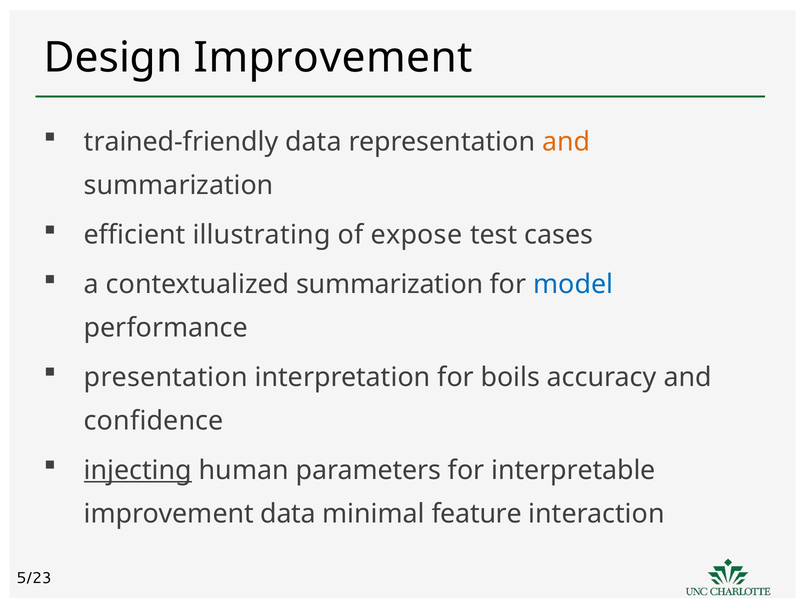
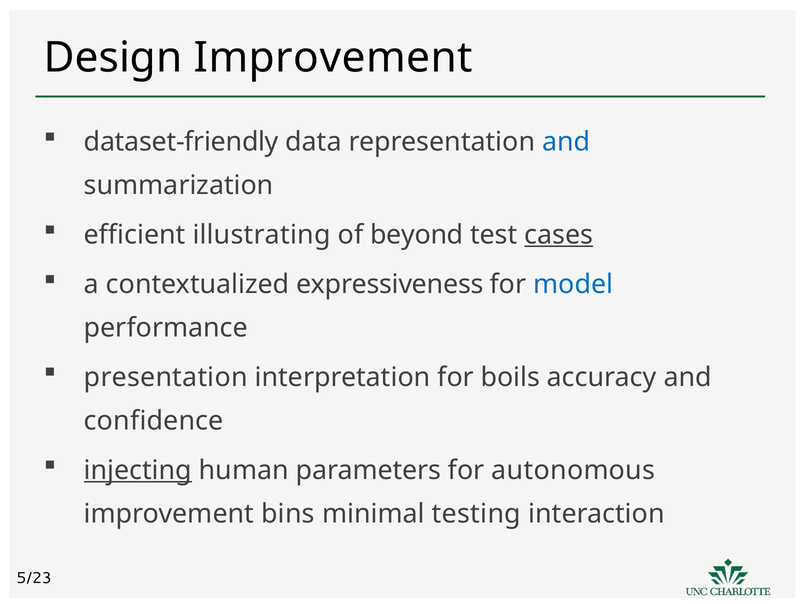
trained-friendly: trained-friendly -> dataset-friendly
and at (566, 142) colour: orange -> blue
expose: expose -> beyond
cases underline: none -> present
contextualized summarization: summarization -> expressiveness
interpretable: interpretable -> autonomous
improvement data: data -> bins
feature: feature -> testing
